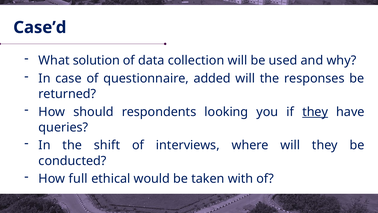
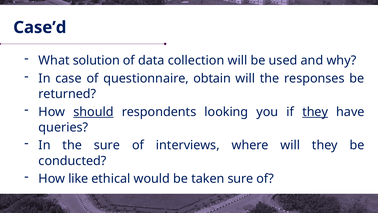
added: added -> obtain
should underline: none -> present
the shift: shift -> sure
full: full -> like
taken with: with -> sure
